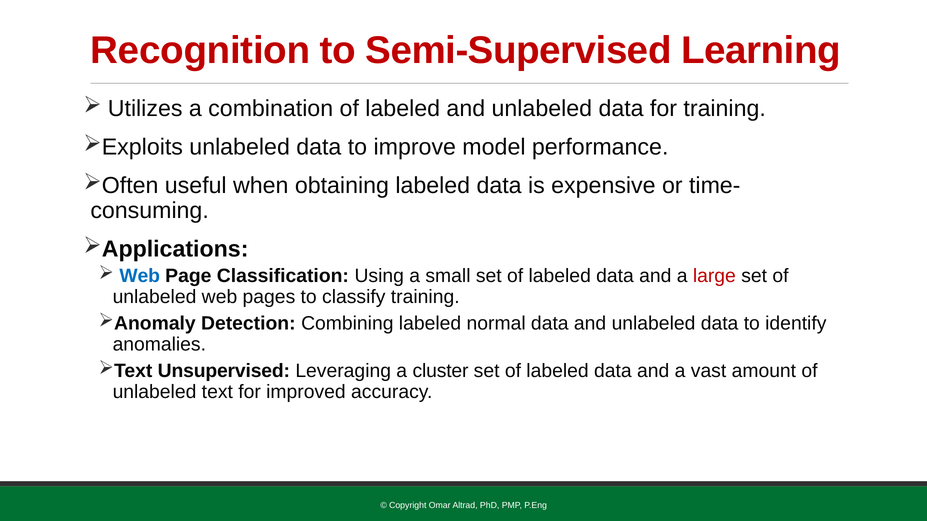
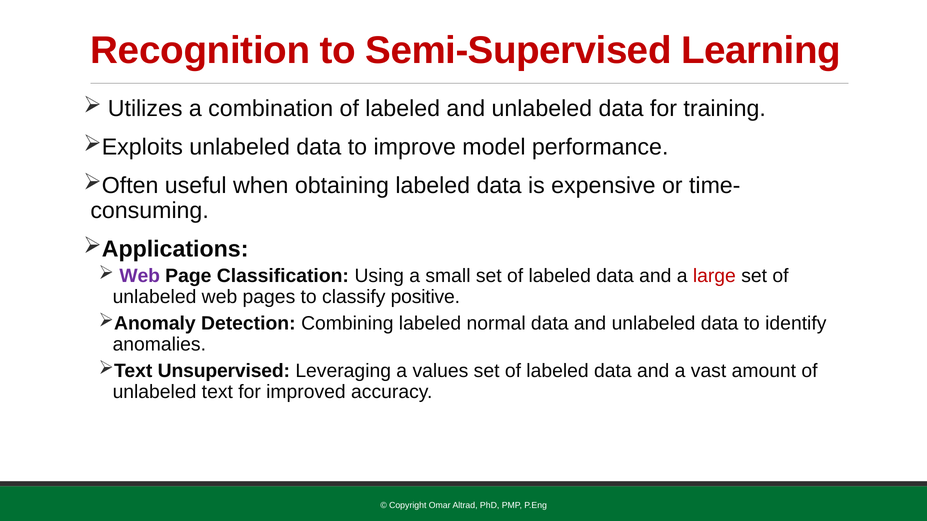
Web at (140, 276) colour: blue -> purple
classify training: training -> positive
cluster: cluster -> values
